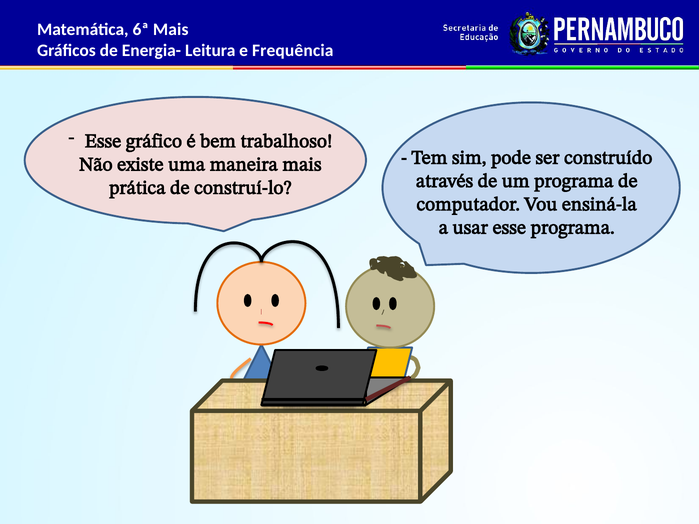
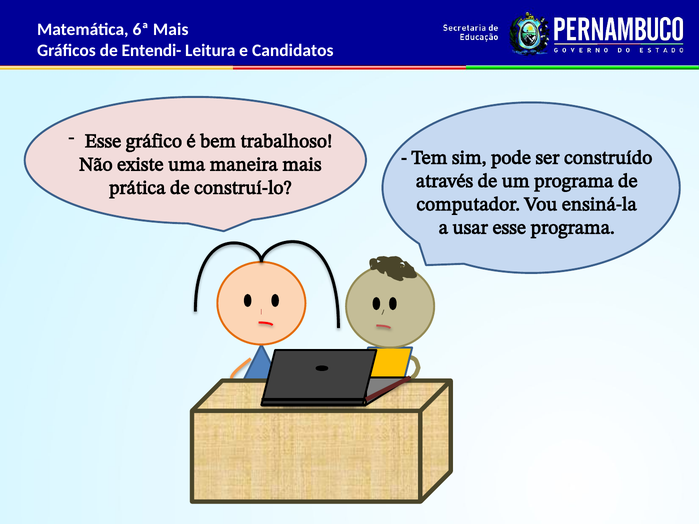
Energia-: Energia- -> Entendi-
Frequência: Frequência -> Candidatos
